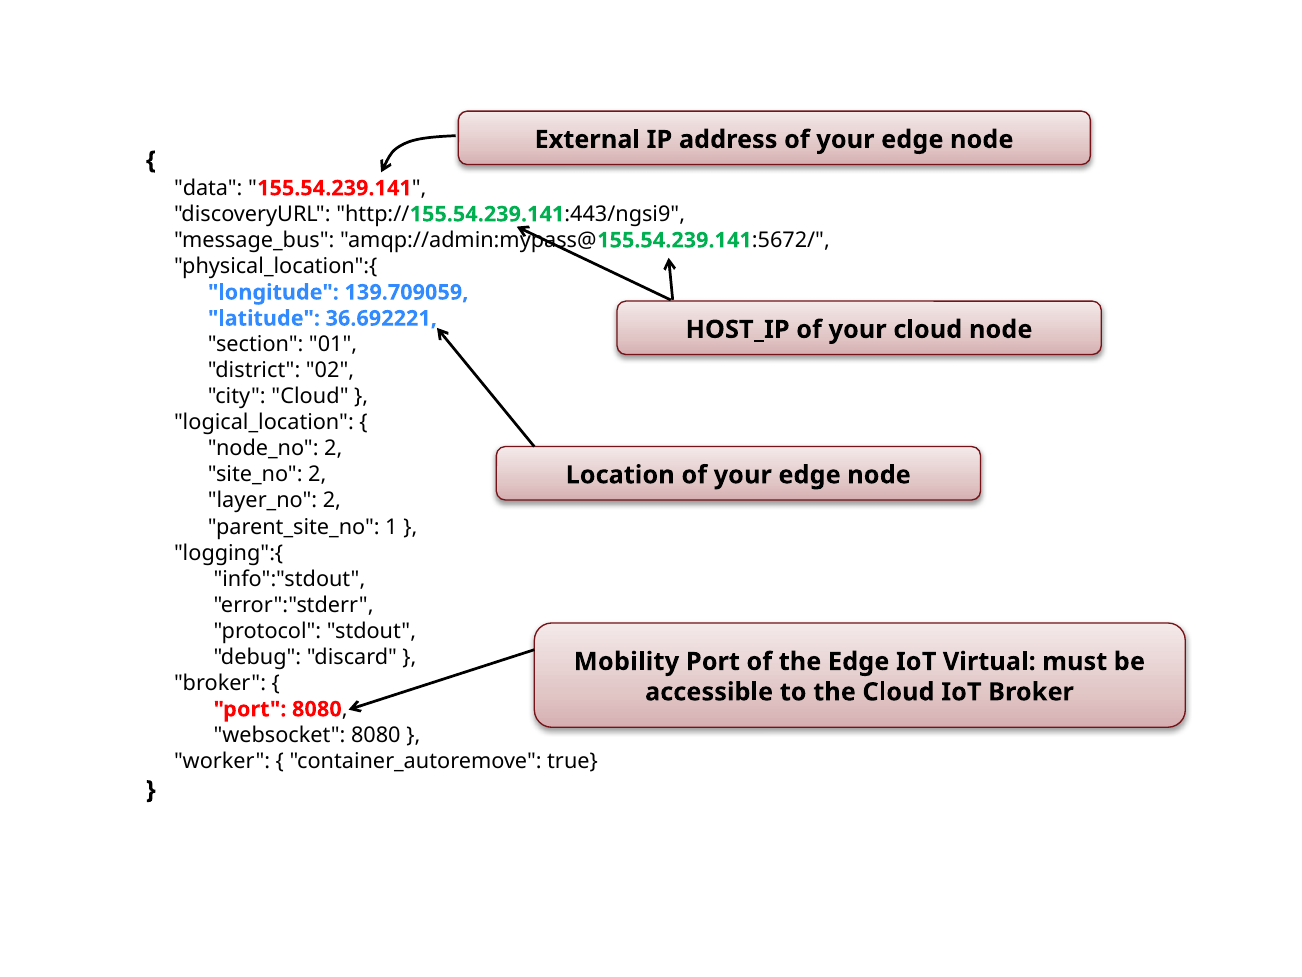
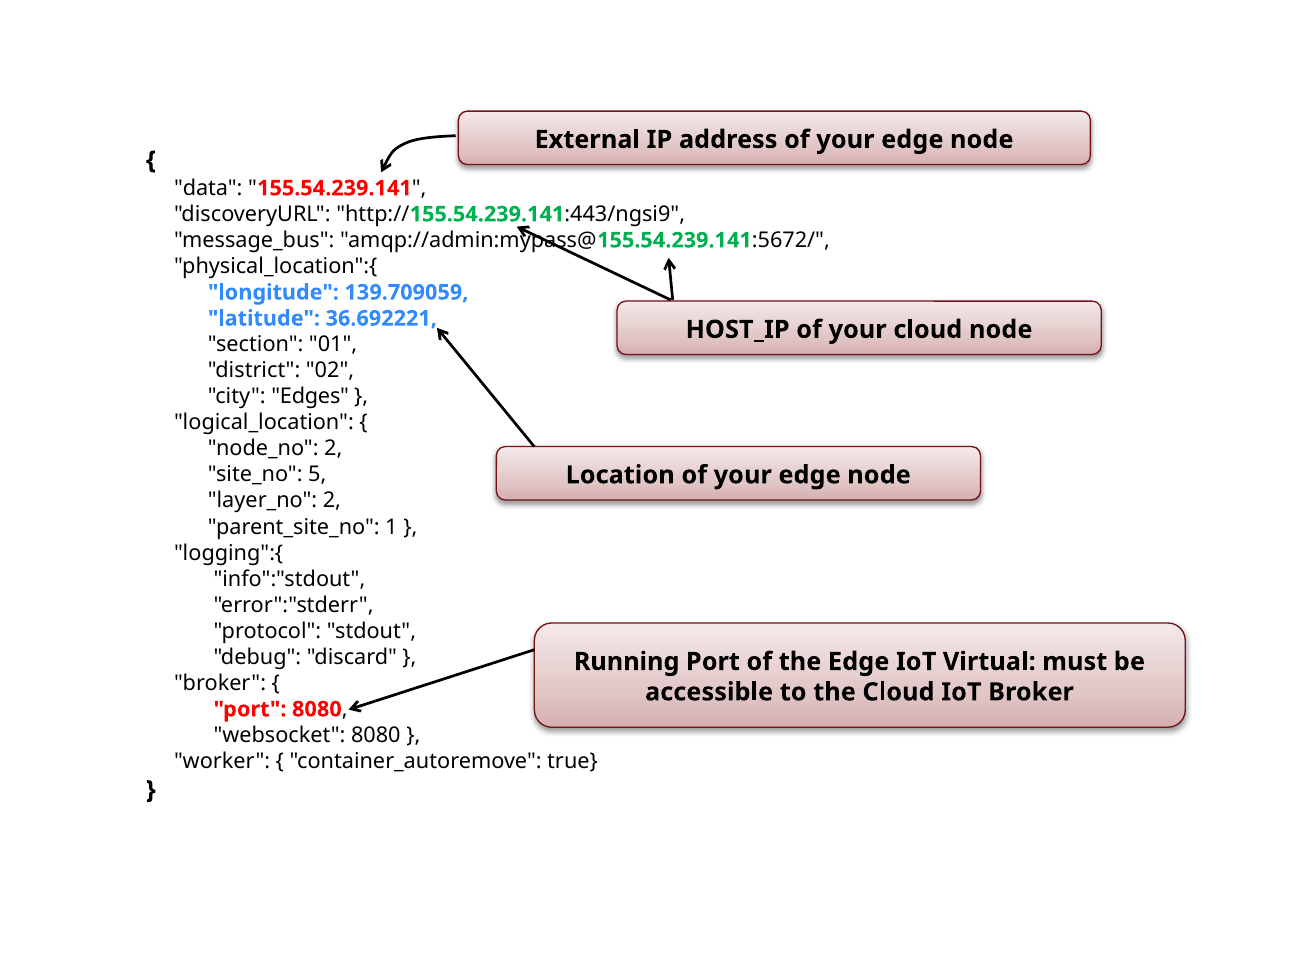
city Cloud: Cloud -> Edges
site_no 2: 2 -> 5
Mobility: Mobility -> Running
